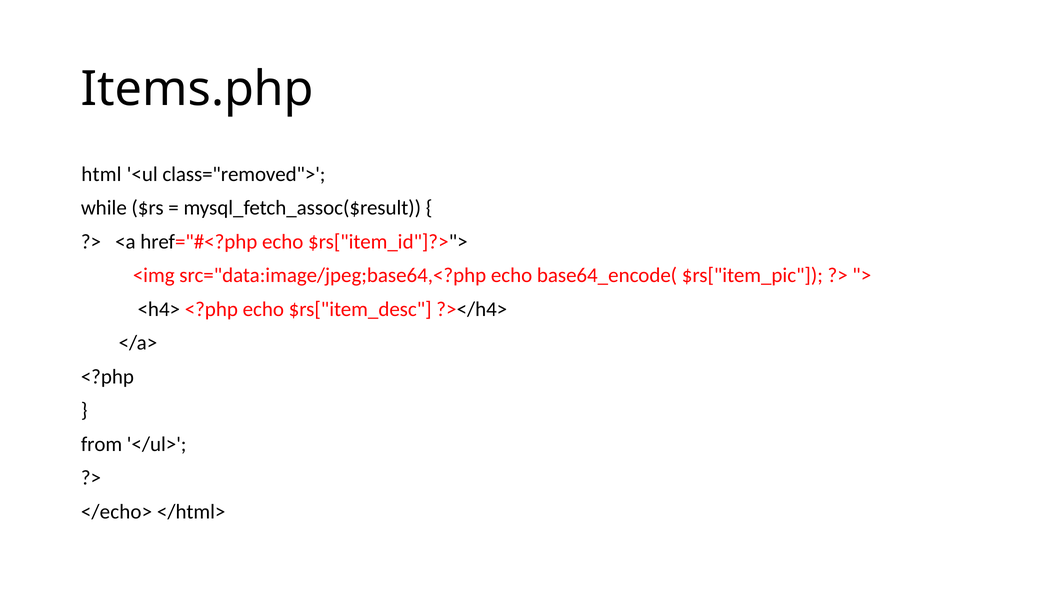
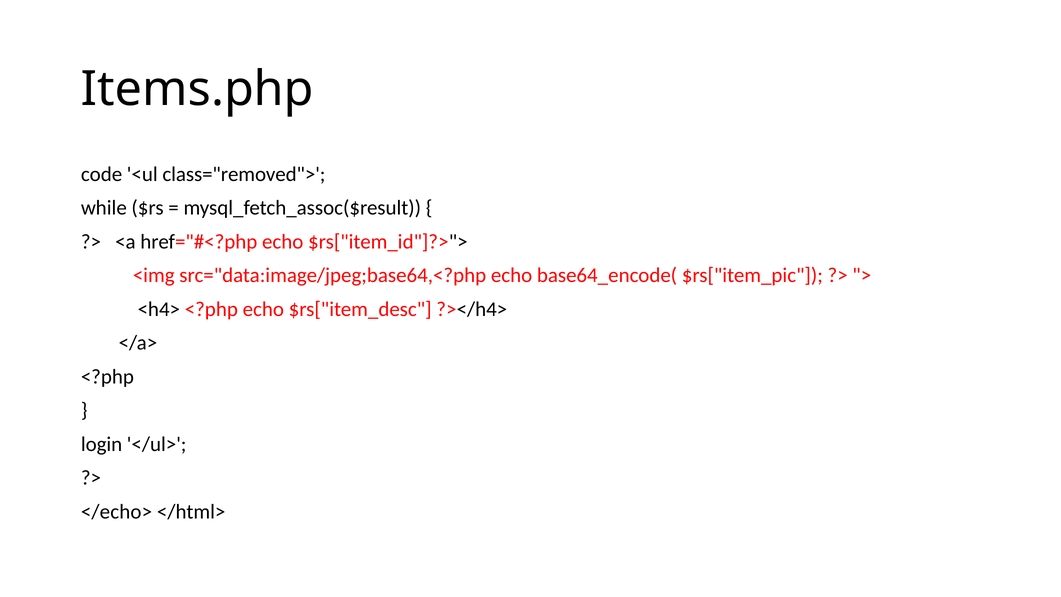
html: html -> code
from: from -> login
